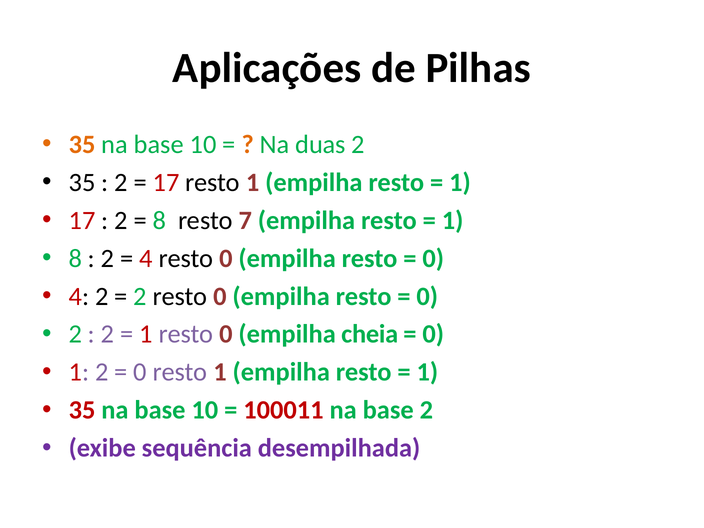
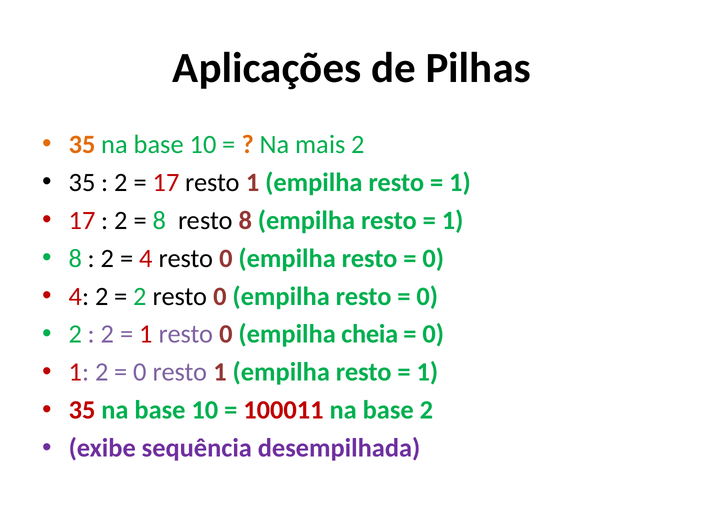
duas: duas -> mais
resto 7: 7 -> 8
